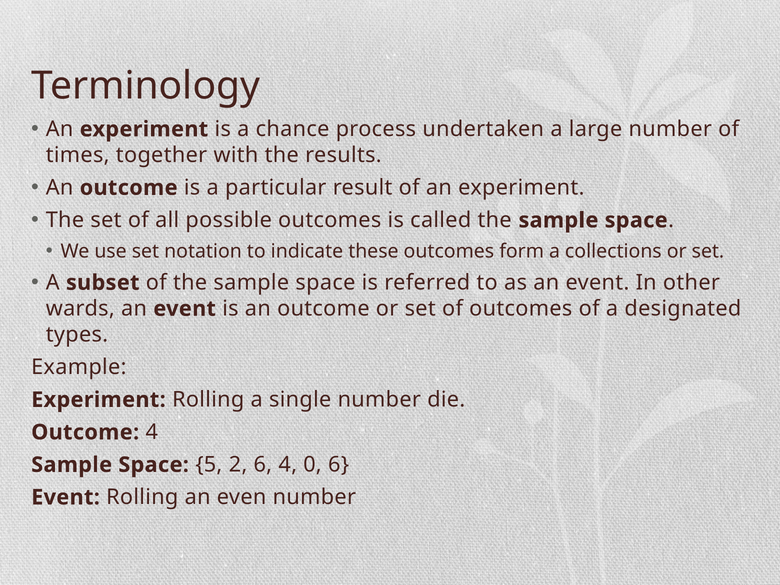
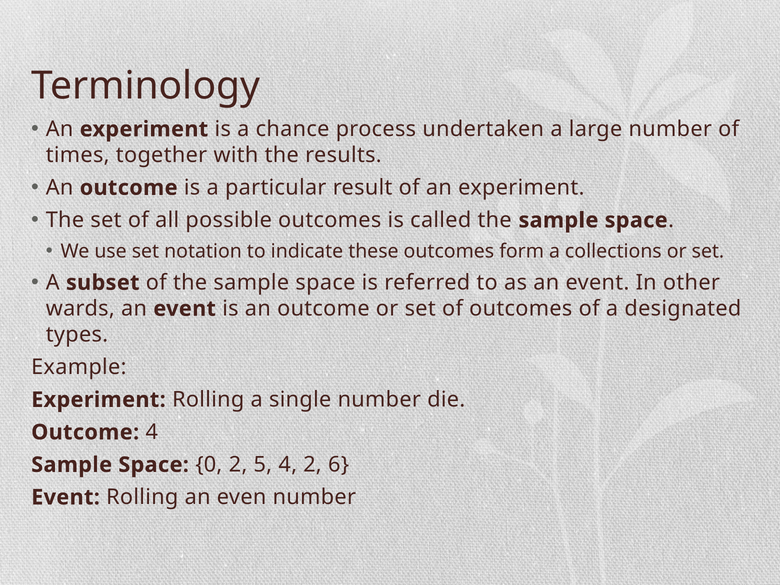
5: 5 -> 0
2 6: 6 -> 5
4 0: 0 -> 2
